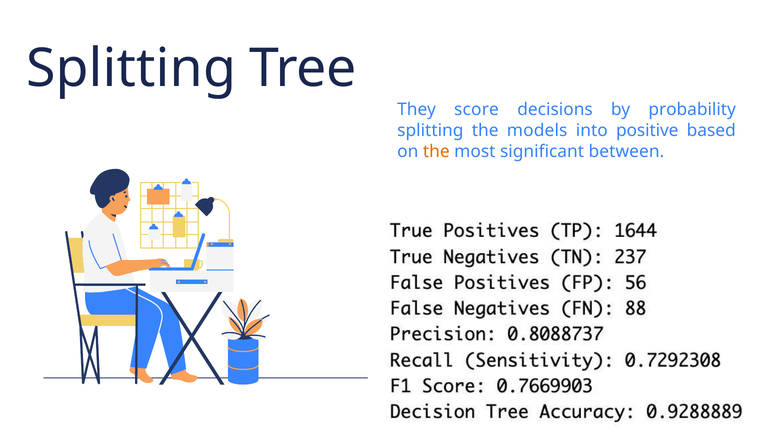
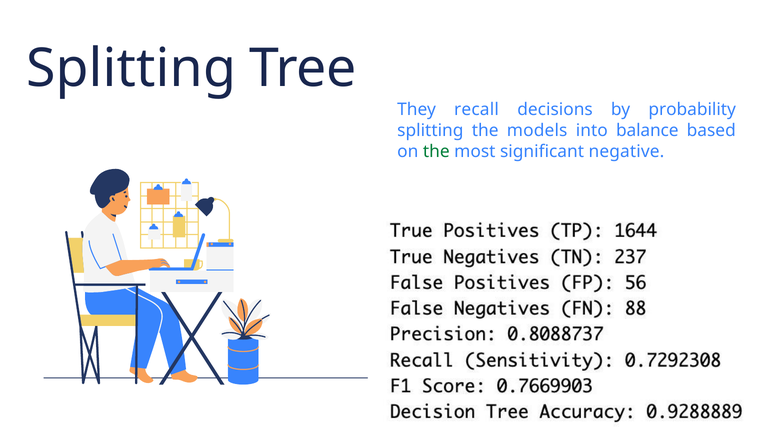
score: score -> recall
positive: positive -> balance
the at (436, 151) colour: orange -> green
between: between -> negative
